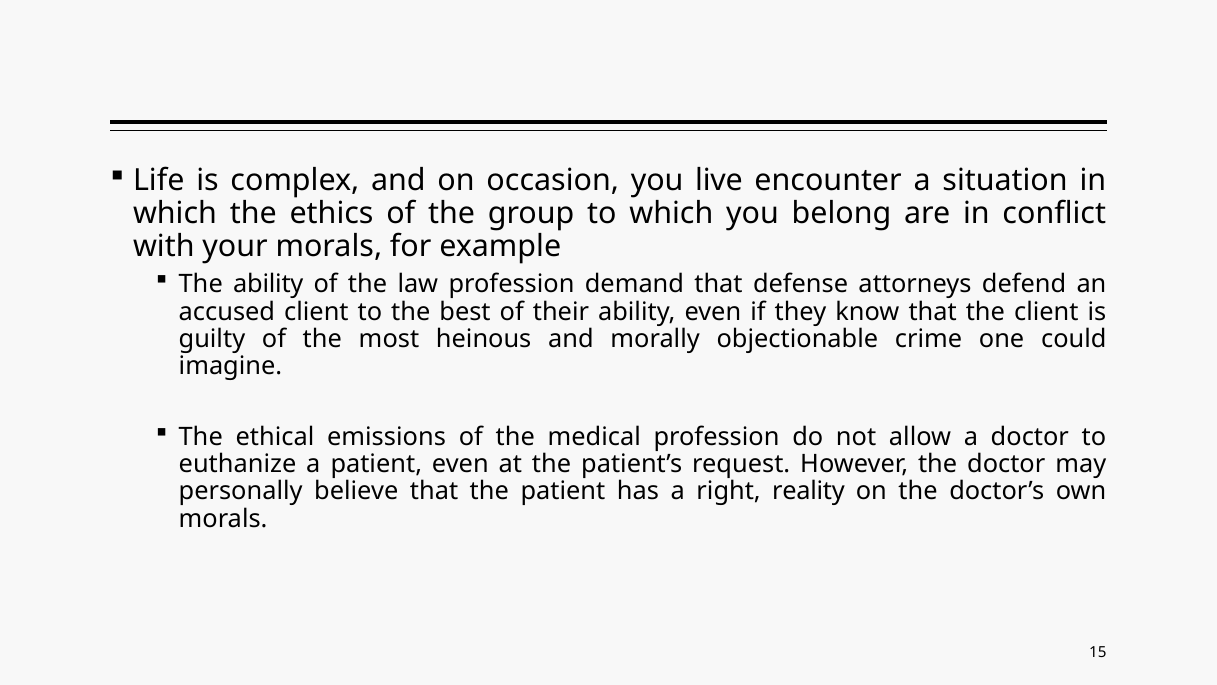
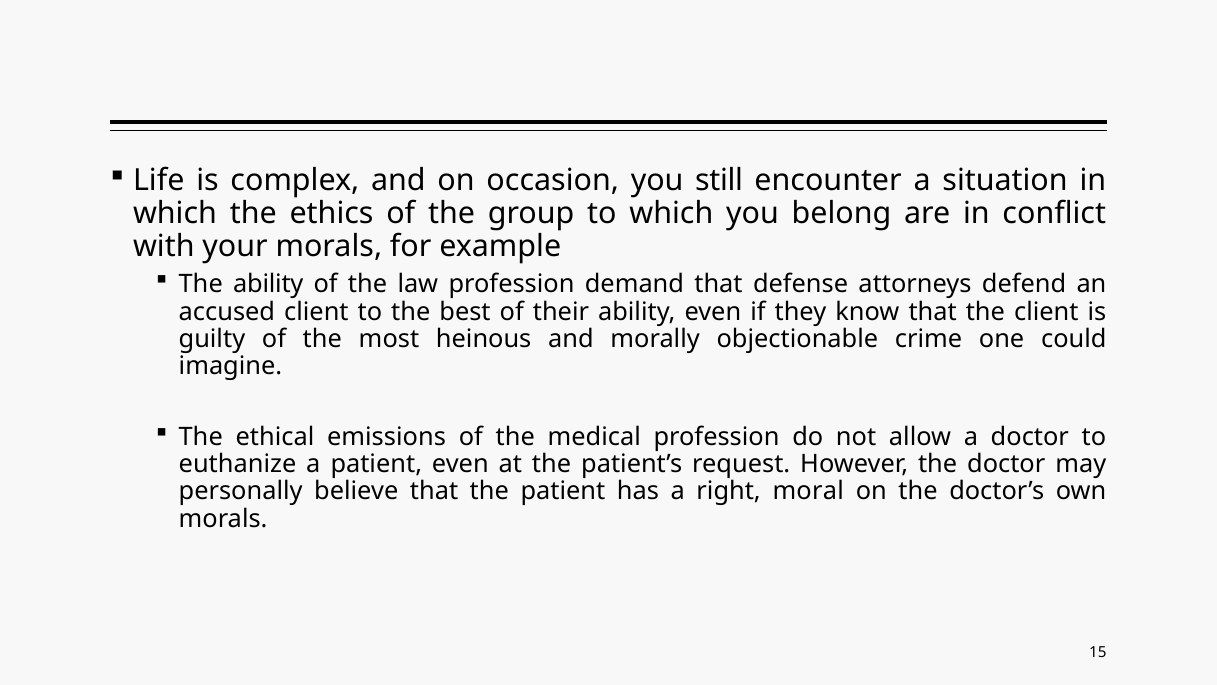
live: live -> still
reality: reality -> moral
